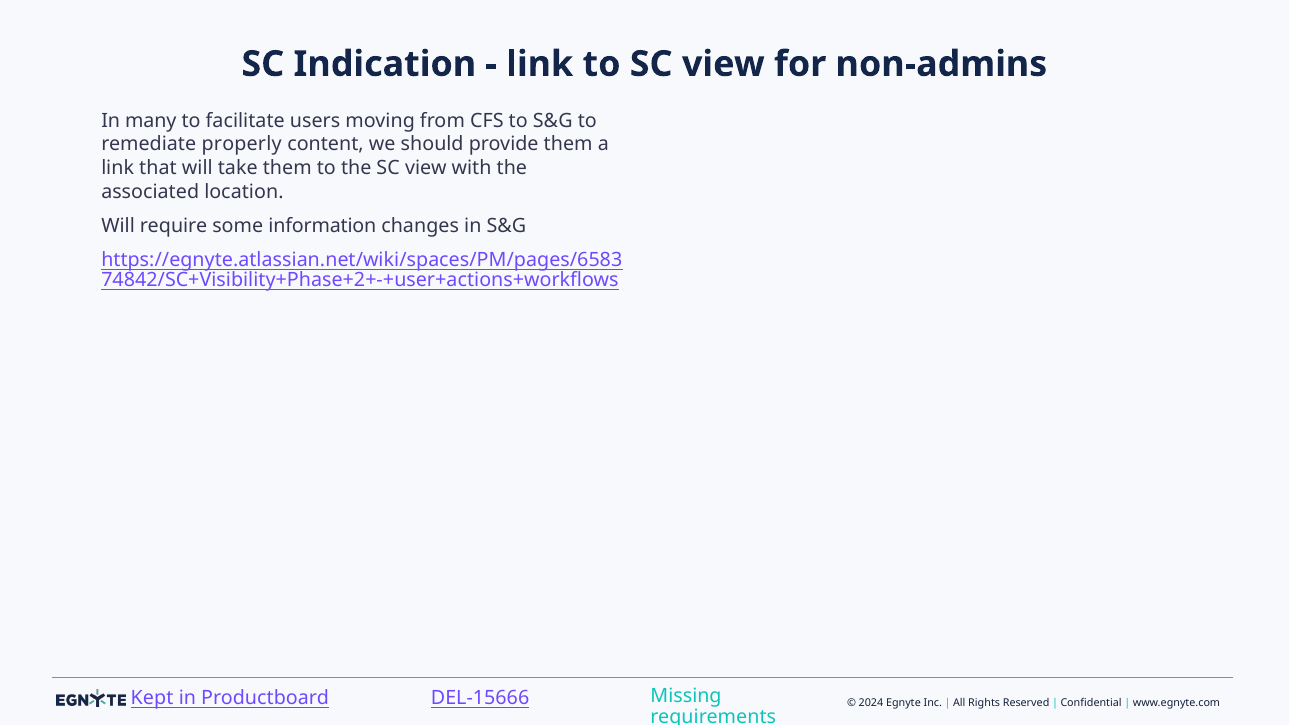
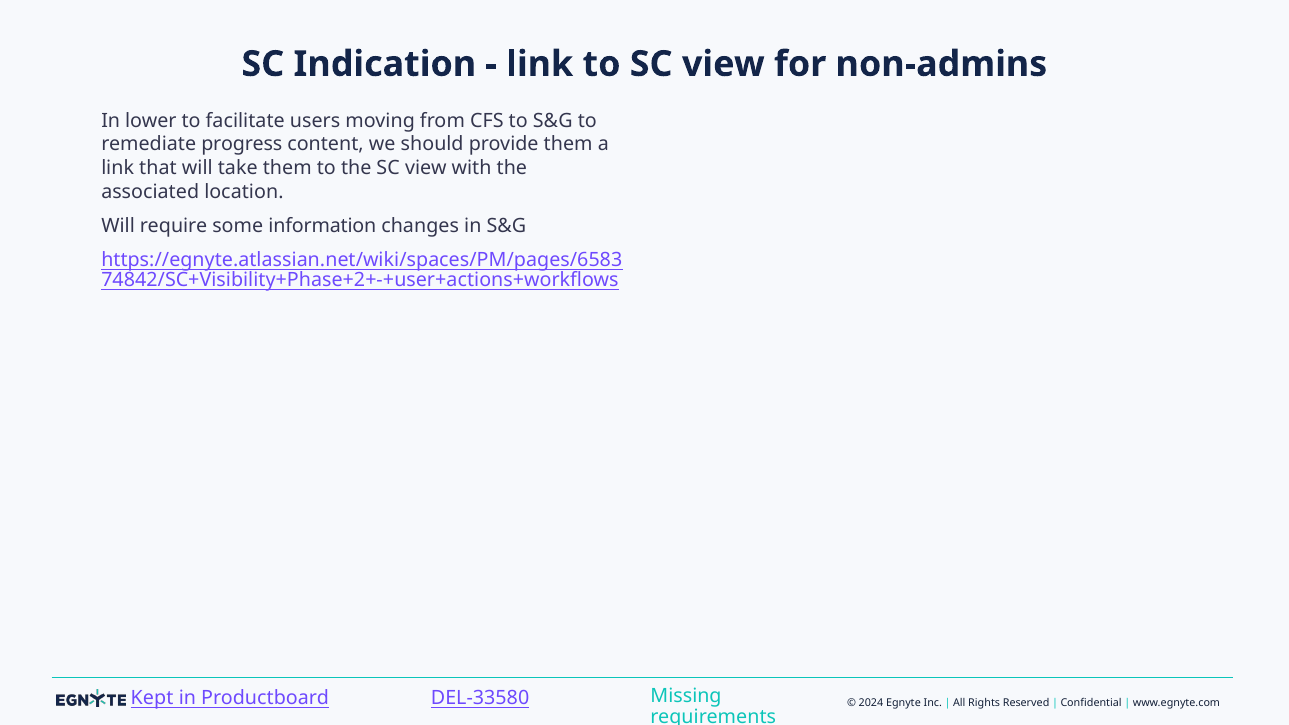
many: many -> lower
properly: properly -> progress
DEL-15666: DEL-15666 -> DEL-33580
